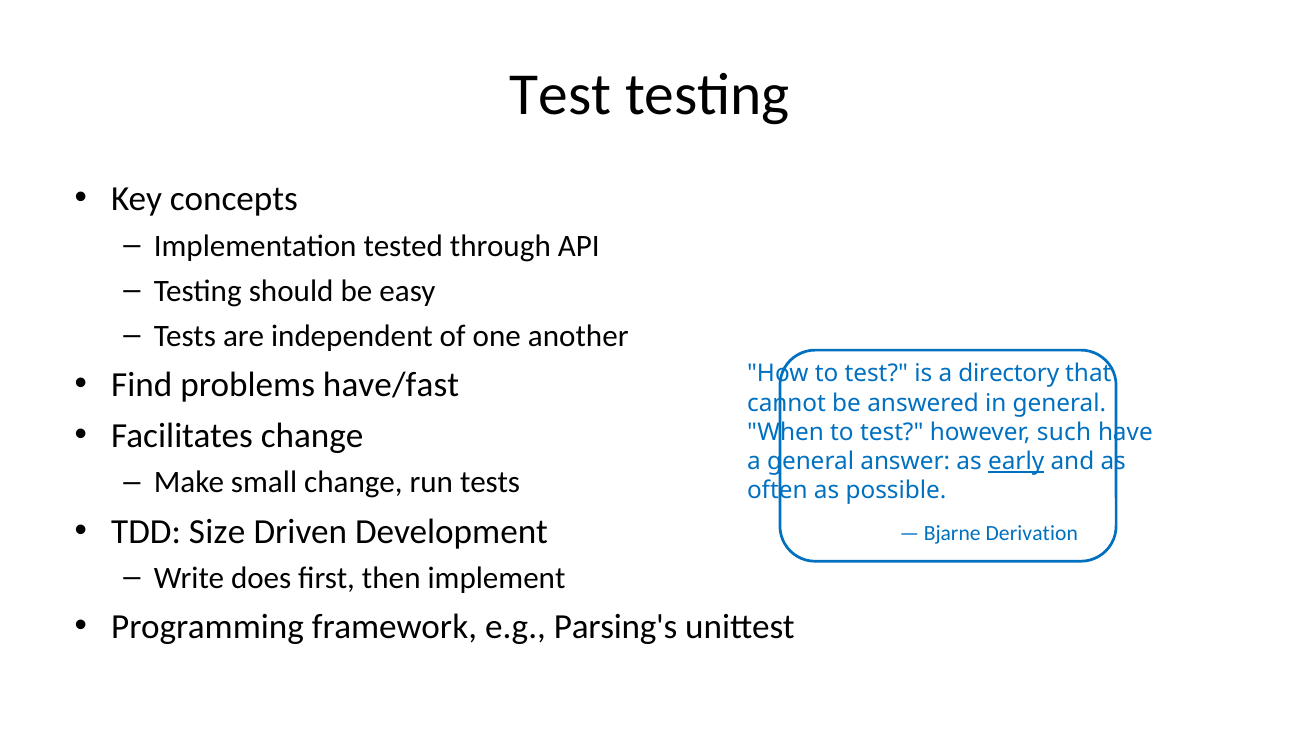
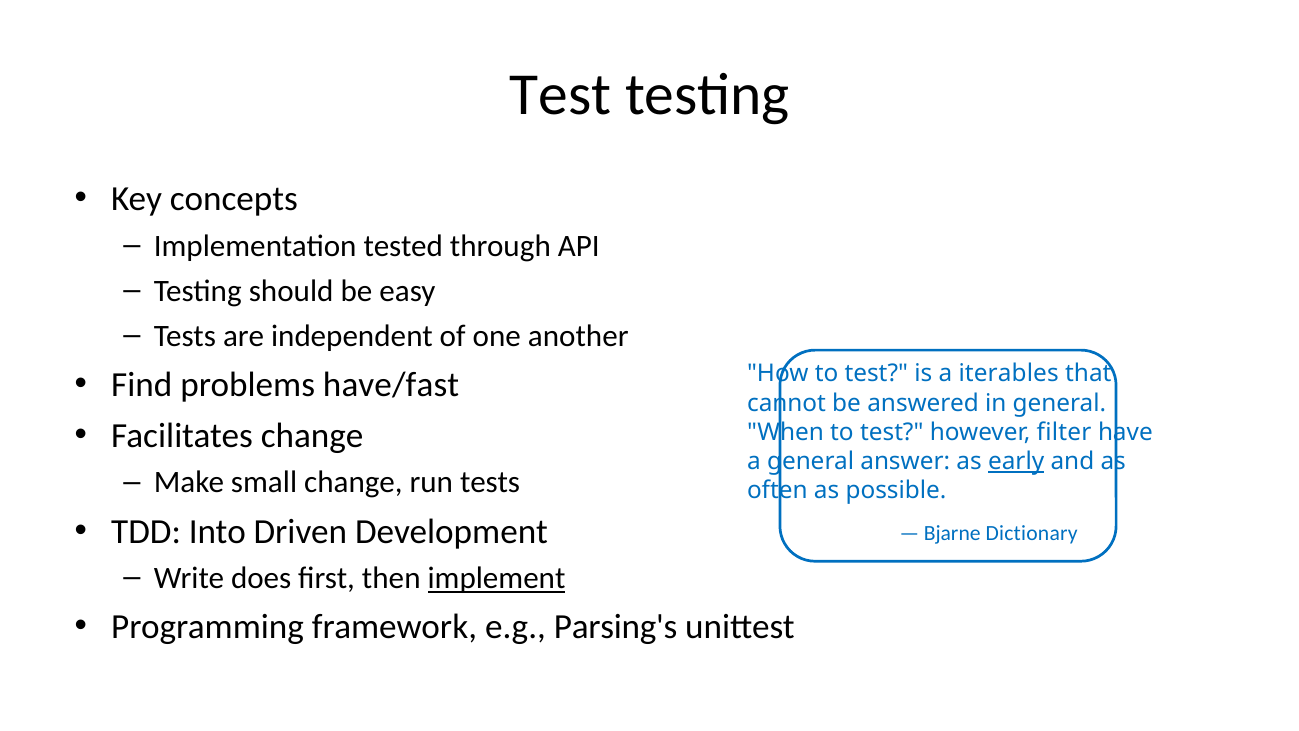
directory: directory -> iterables
such: such -> filter
Size: Size -> Into
Derivation: Derivation -> Dictionary
implement underline: none -> present
